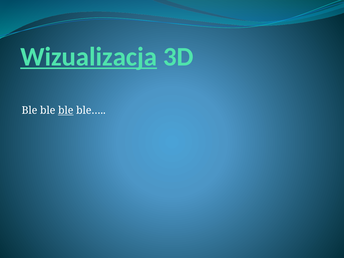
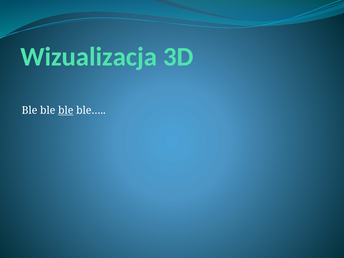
Wizualizacja underline: present -> none
